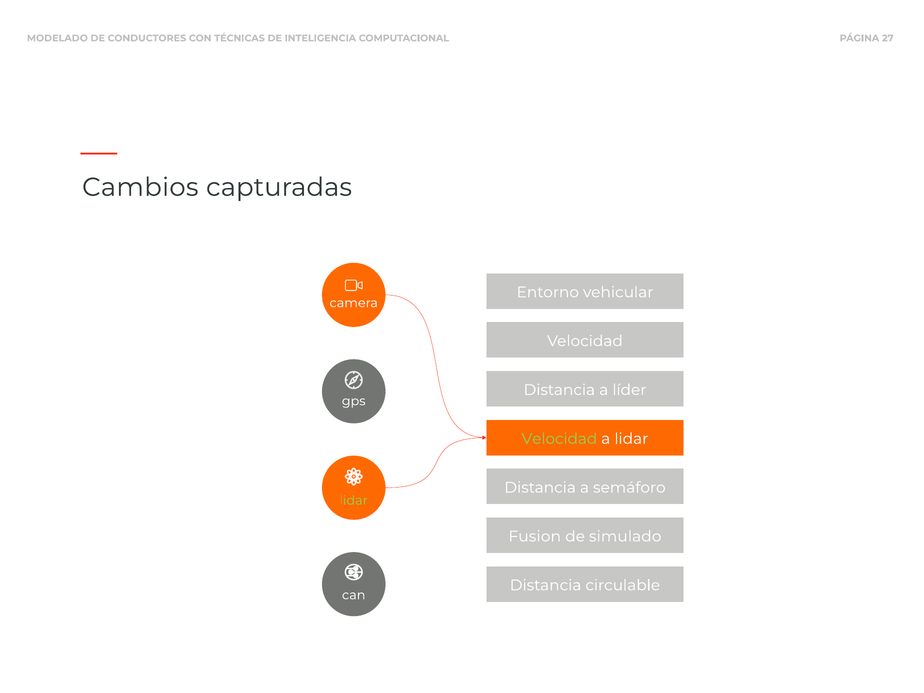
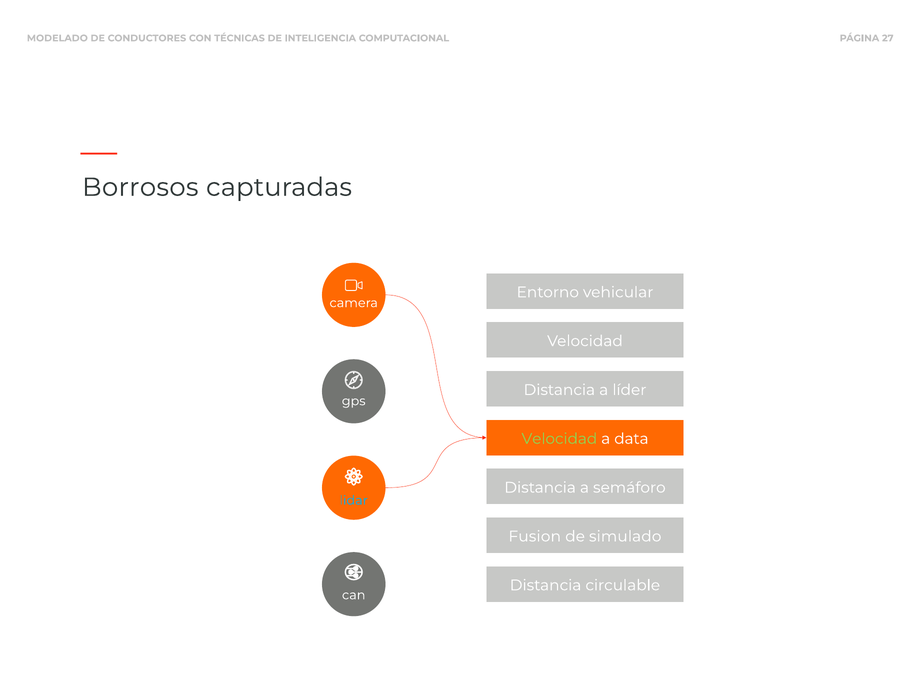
Cambios: Cambios -> Borrosos
a lidar: lidar -> data
lidar at (354, 500) colour: light green -> light blue
